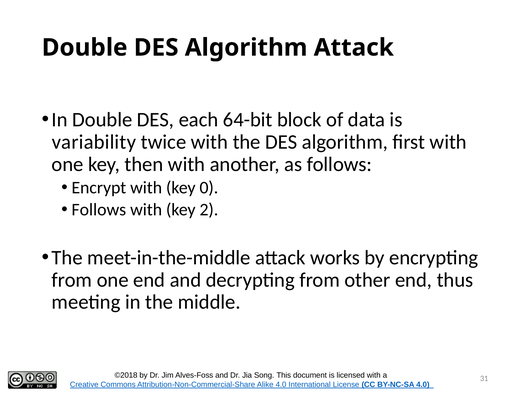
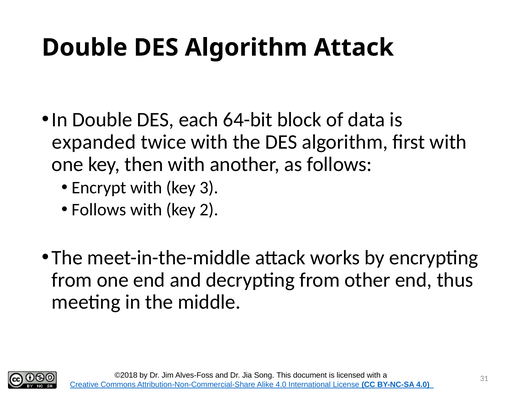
variability: variability -> expanded
0: 0 -> 3
